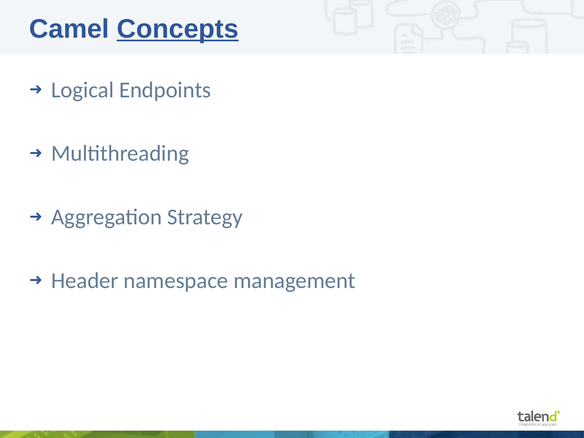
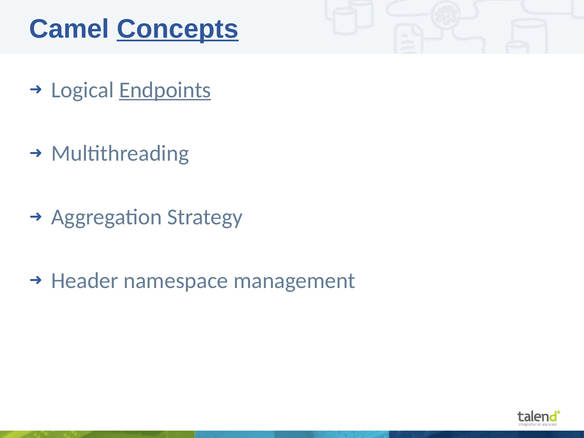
Endpoints underline: none -> present
